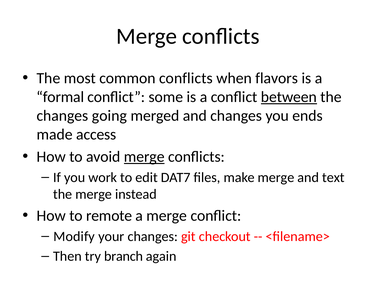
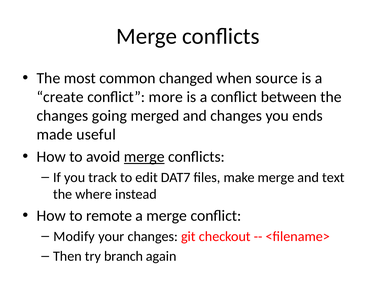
common conflicts: conflicts -> changed
flavors: flavors -> source
formal: formal -> create
some: some -> more
between underline: present -> none
access: access -> useful
work: work -> track
the merge: merge -> where
